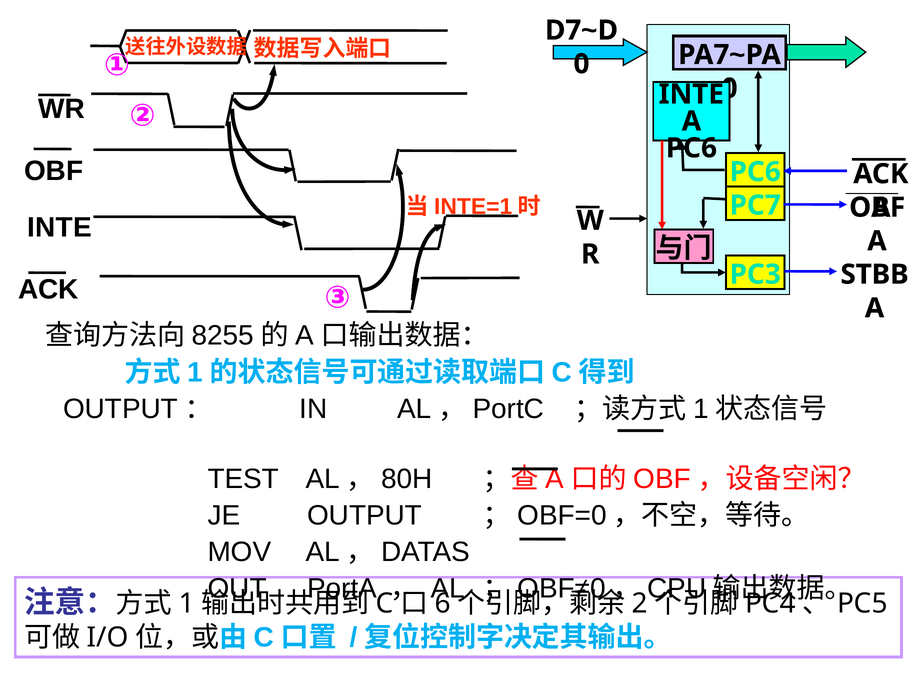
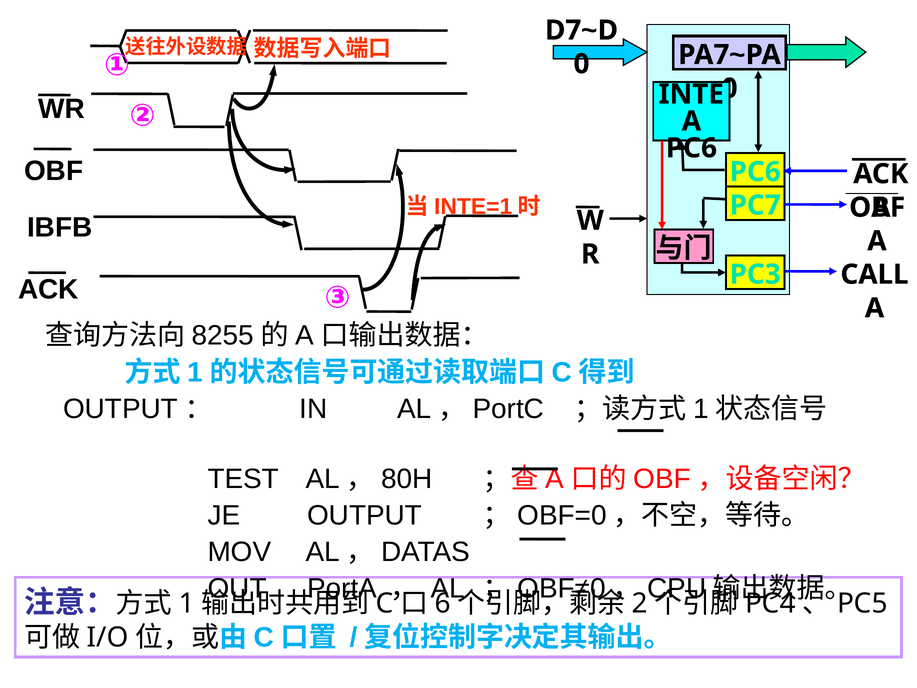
INTE at (60, 227): INTE -> IBFB
STBB: STBB -> CALL
